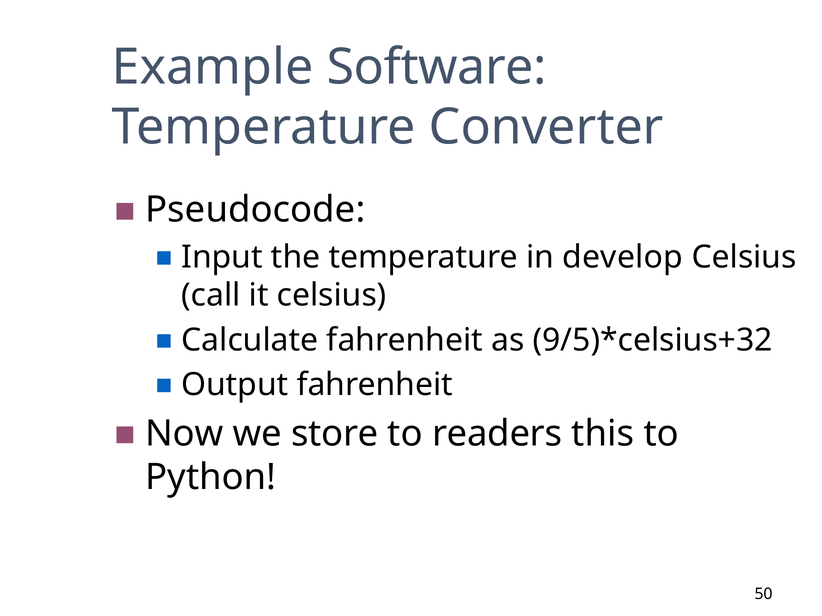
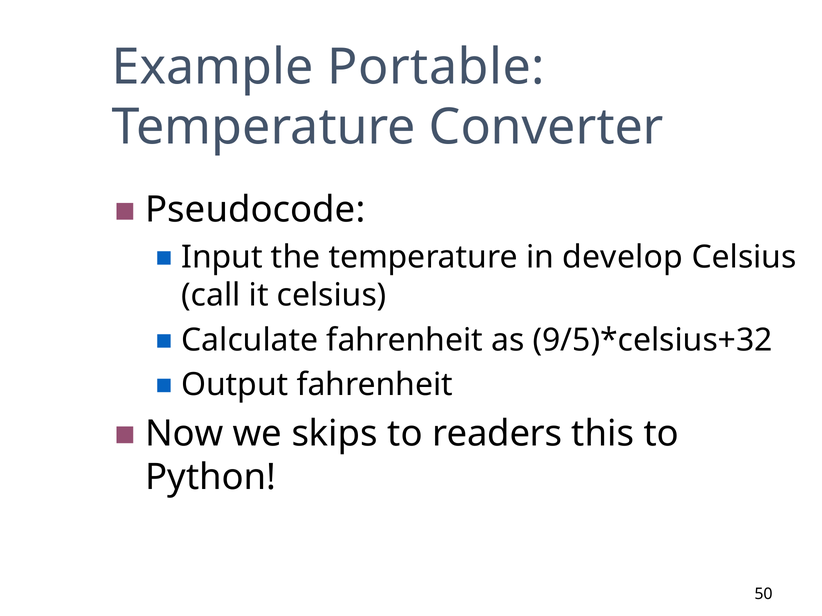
Software: Software -> Portable
store: store -> skips
